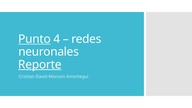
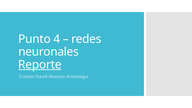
Punto underline: present -> none
